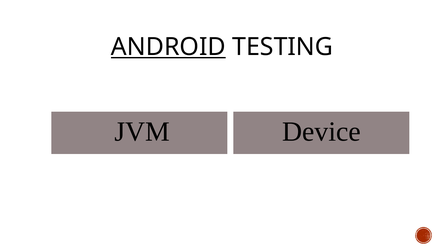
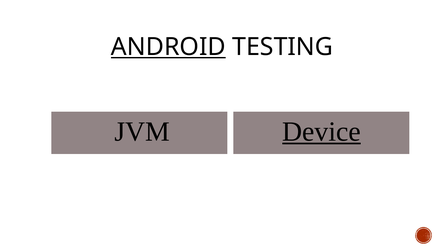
Device underline: none -> present
